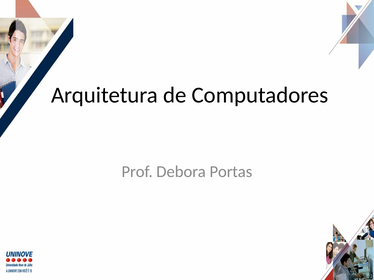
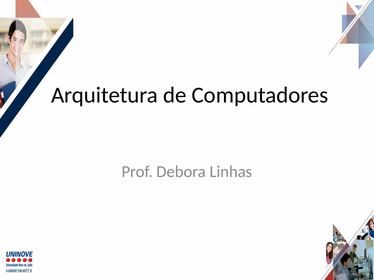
Portas: Portas -> Linhas
